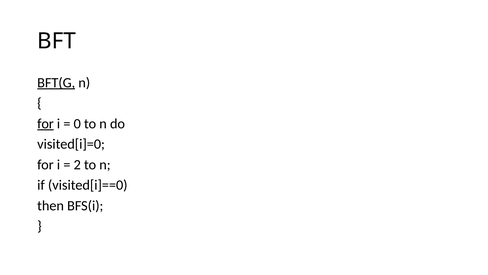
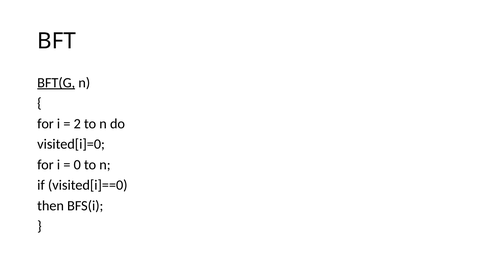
for at (45, 123) underline: present -> none
0: 0 -> 2
2: 2 -> 0
